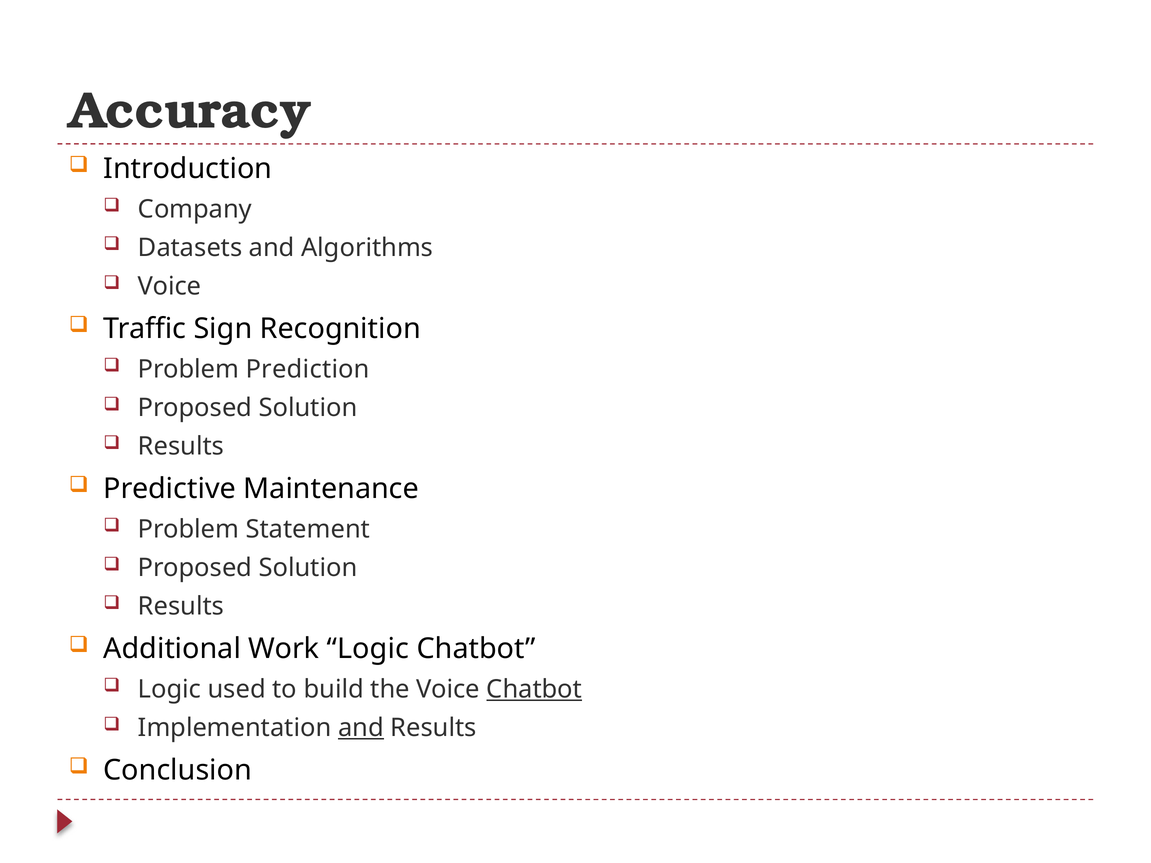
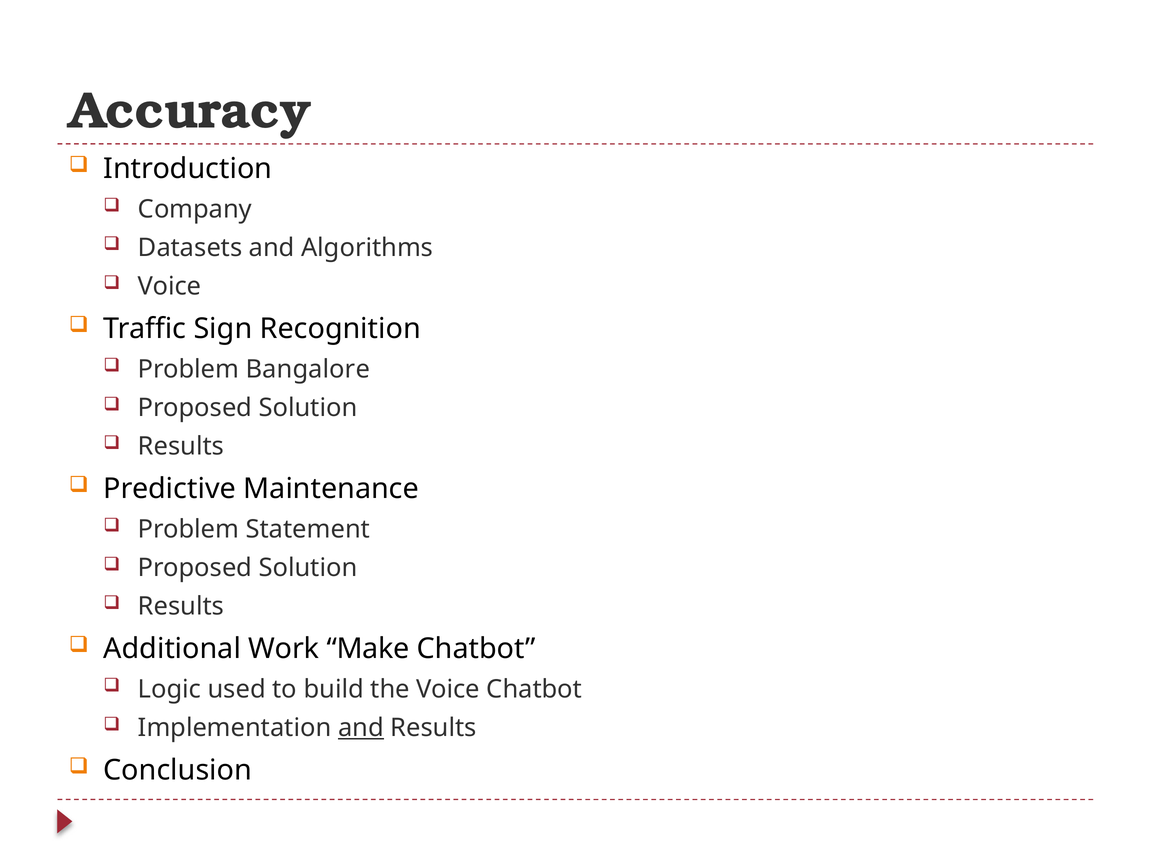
Prediction: Prediction -> Bangalore
Work Logic: Logic -> Make
Chatbot at (534, 689) underline: present -> none
